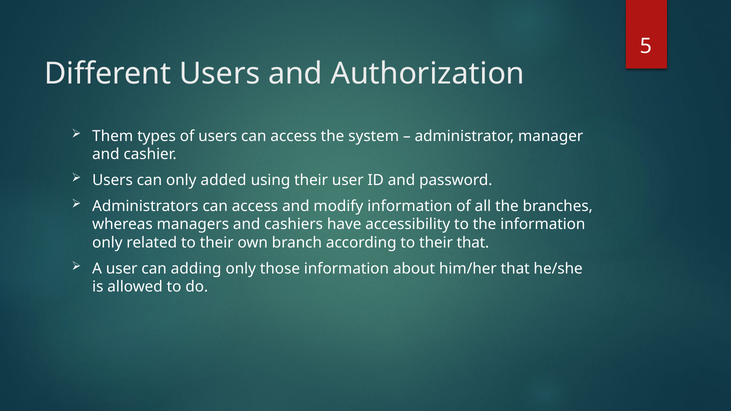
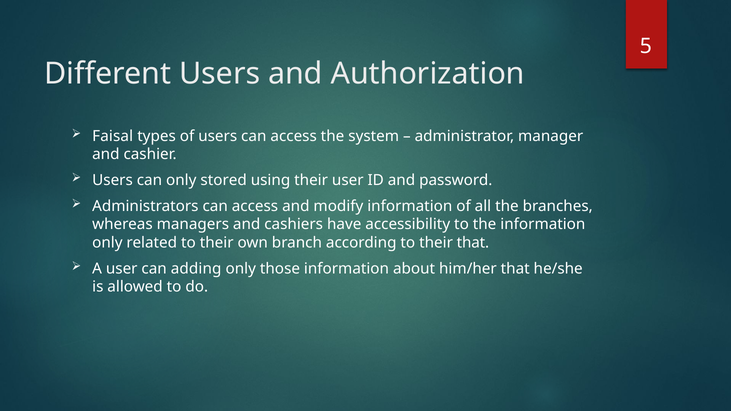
Them: Them -> Faisal
added: added -> stored
